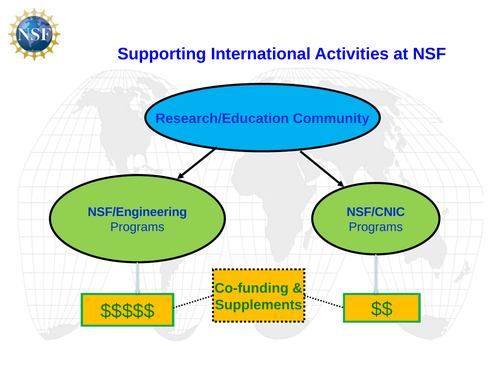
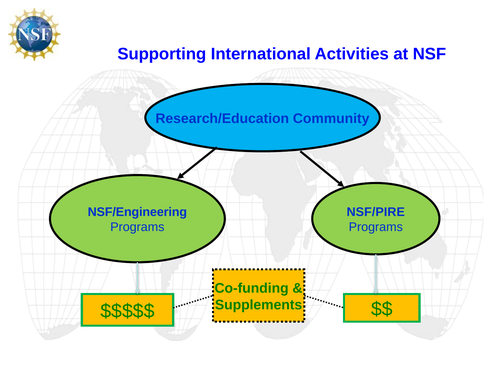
NSF/CNIC: NSF/CNIC -> NSF/PIRE
